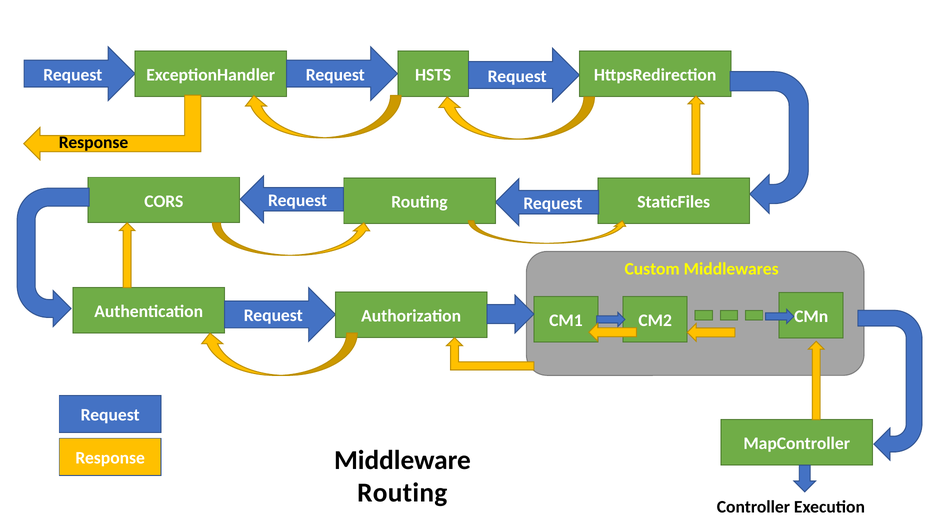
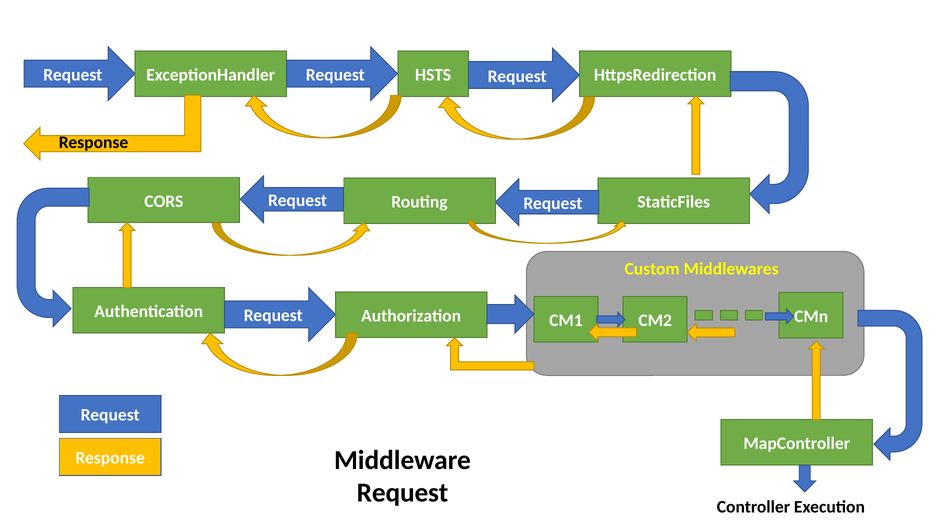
Routing at (402, 493): Routing -> Request
